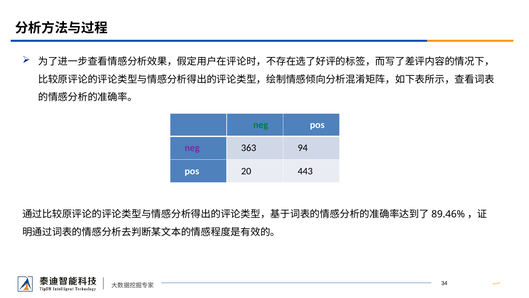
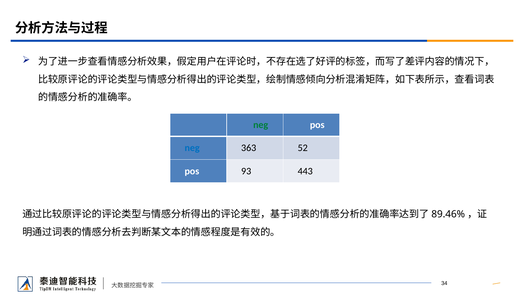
neg at (192, 148) colour: purple -> blue
94: 94 -> 52
20: 20 -> 93
